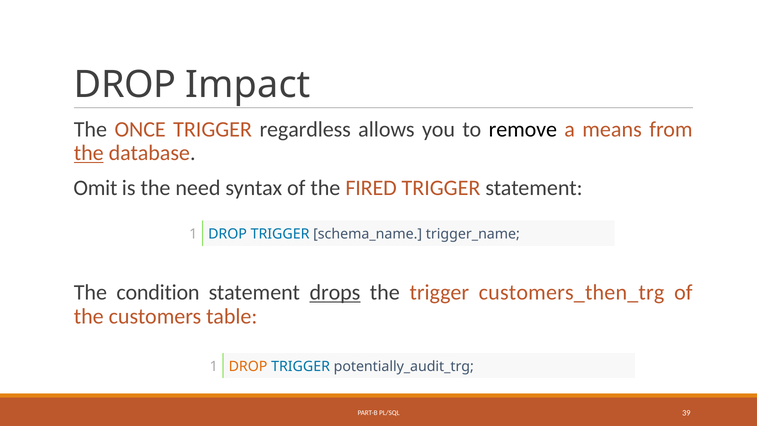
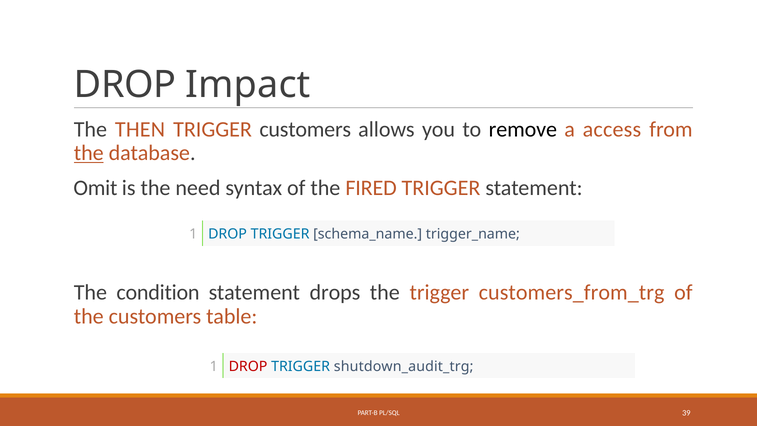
ONCE: ONCE -> THEN
TRIGGER regardless: regardless -> customers
means: means -> access
drops underline: present -> none
customers_then_trg: customers_then_trg -> customers_from_trg
DROP at (248, 366) colour: orange -> red
potentially_audit_trg: potentially_audit_trg -> shutdown_audit_trg
